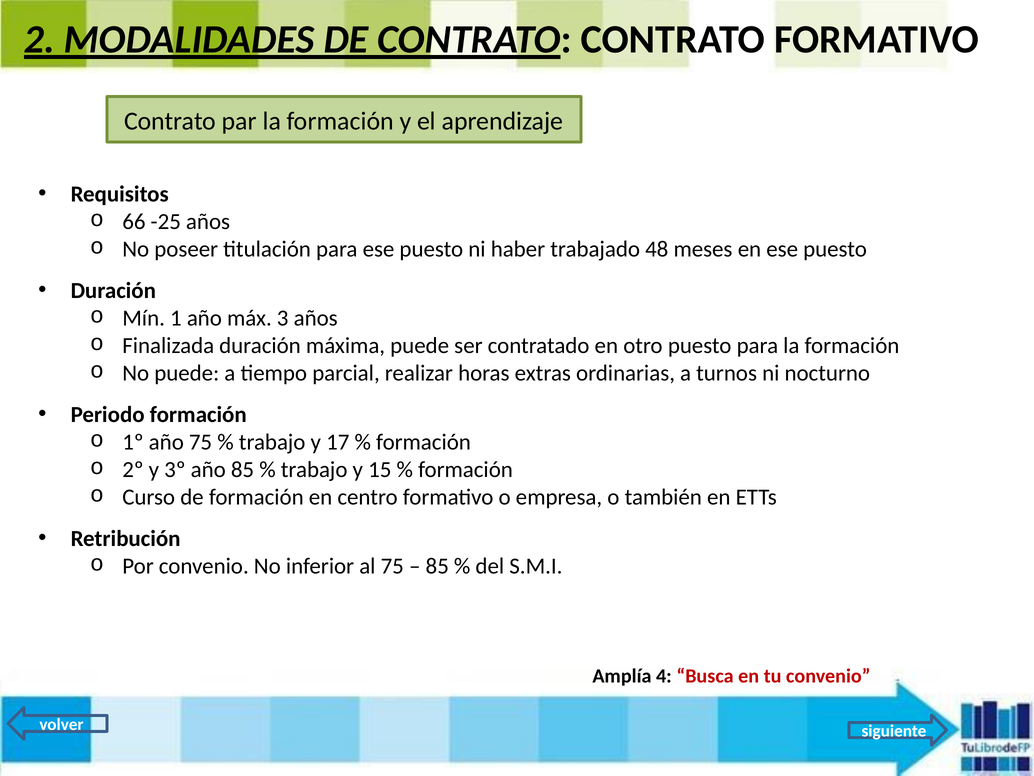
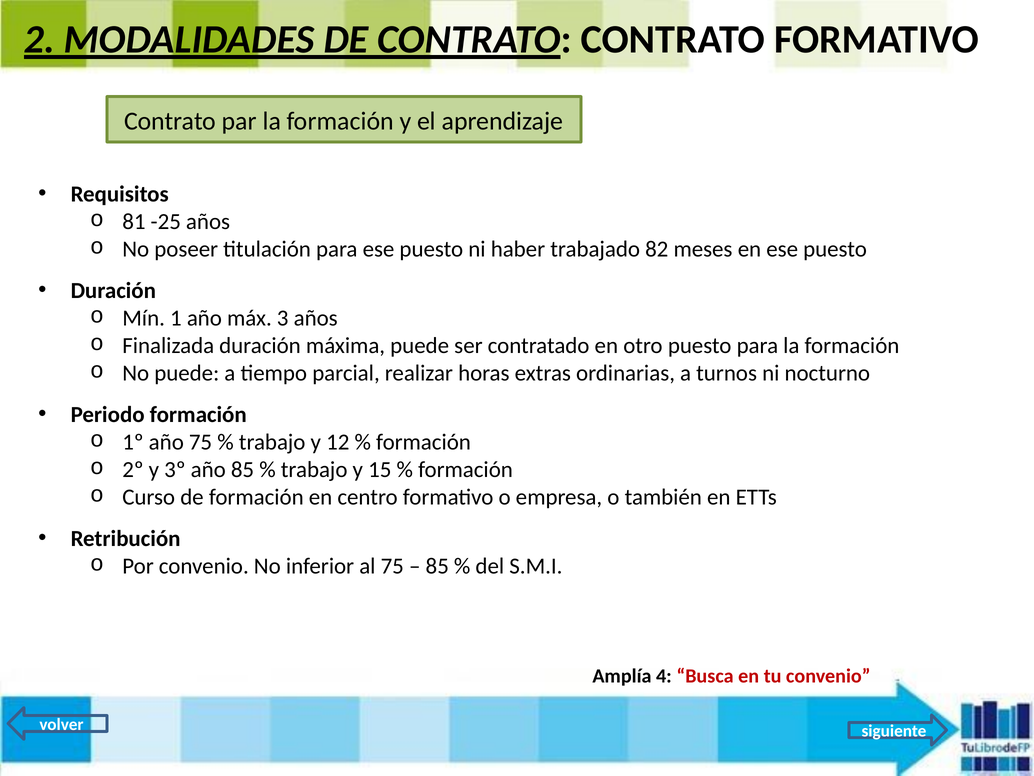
66: 66 -> 81
48: 48 -> 82
17: 17 -> 12
